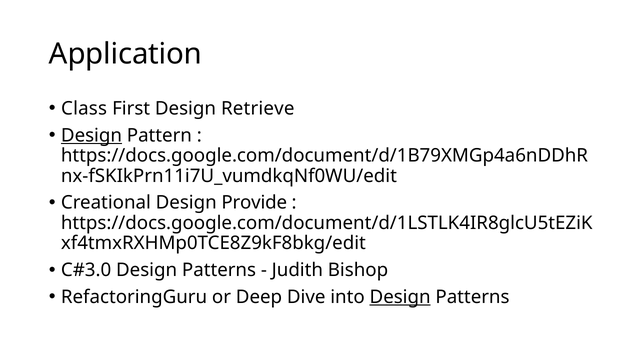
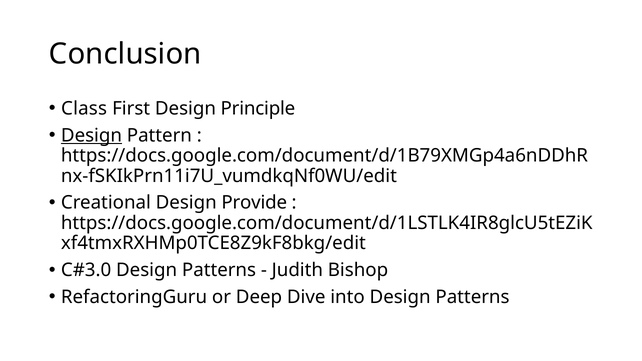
Application: Application -> Conclusion
Retrieve: Retrieve -> Principle
Design at (400, 297) underline: present -> none
